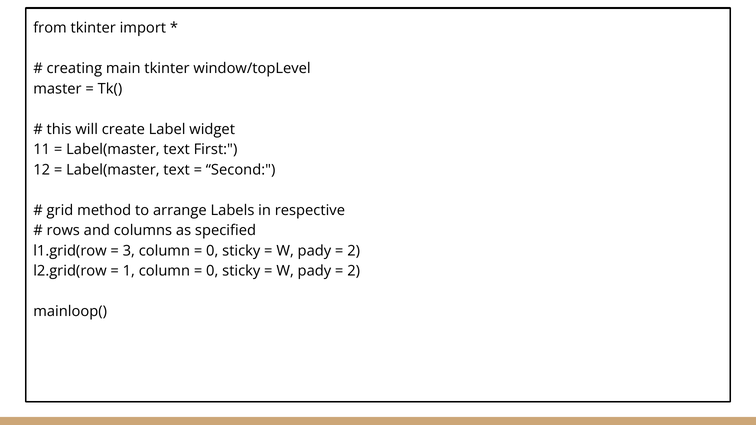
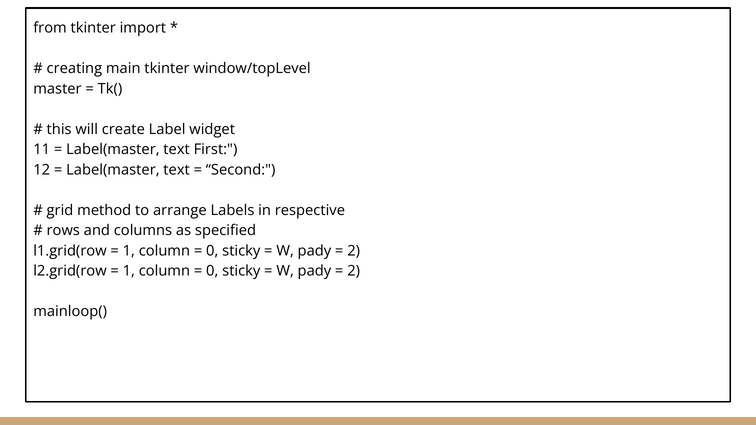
3 at (129, 251): 3 -> 1
